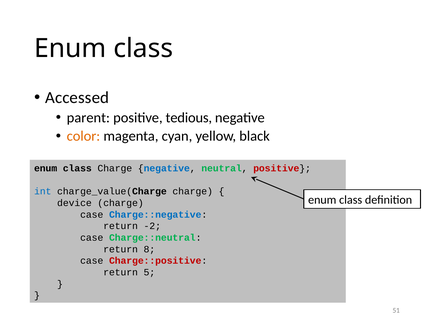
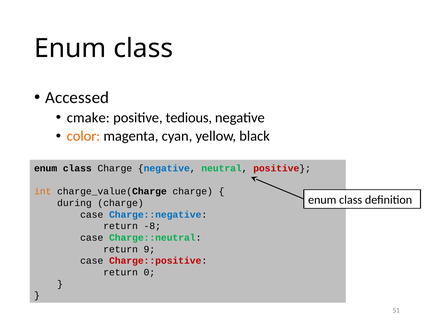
parent: parent -> cmake
int colour: blue -> orange
device: device -> during
-2: -2 -> -8
8: 8 -> 9
5: 5 -> 0
